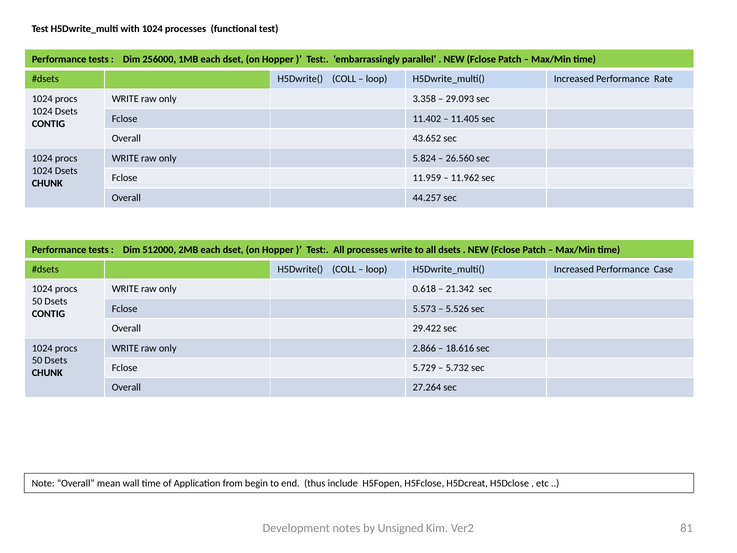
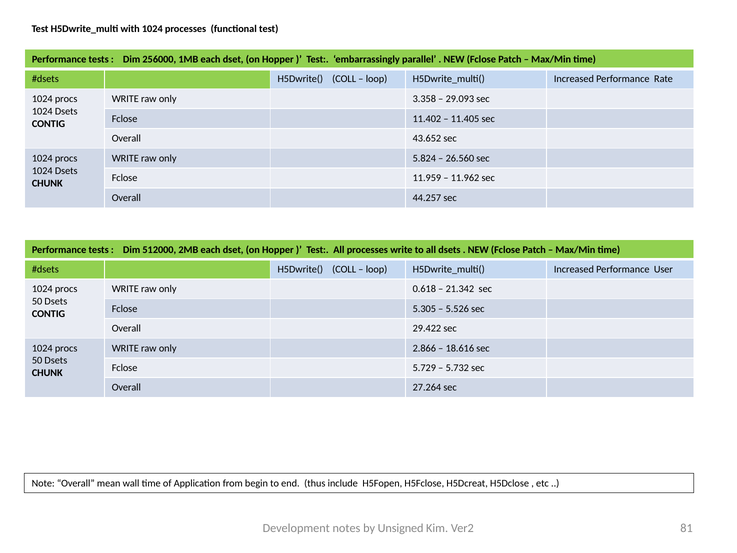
Case: Case -> User
5.573: 5.573 -> 5.305
